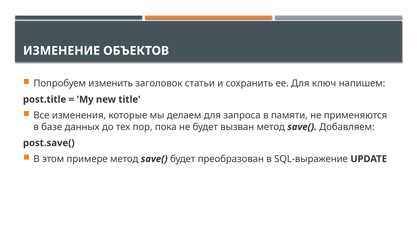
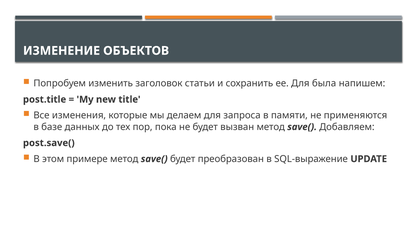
ключ: ключ -> была
